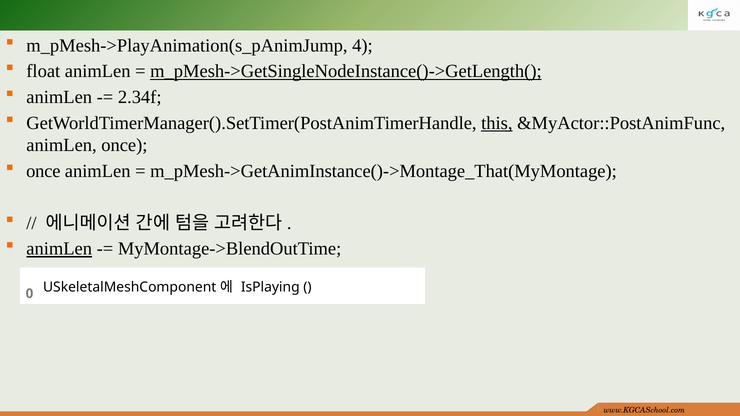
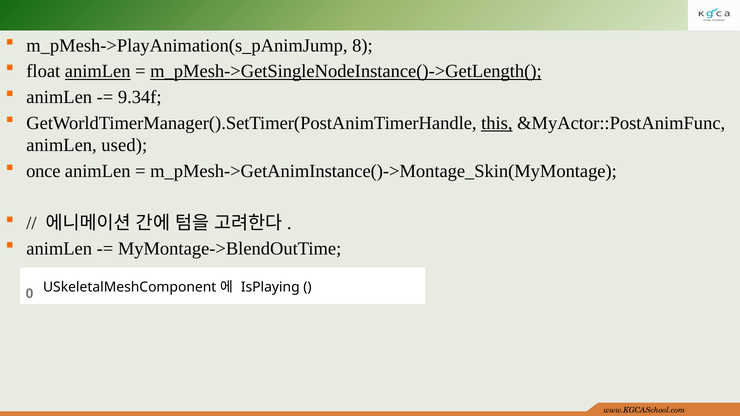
4: 4 -> 8
animLen at (98, 71) underline: none -> present
2.34f: 2.34f -> 9.34f
animLen once: once -> used
m_pMesh->GetAnimInstance()->Montage_That(MyMontage: m_pMesh->GetAnimInstance()->Montage_That(MyMontage -> m_pMesh->GetAnimInstance()->Montage_Skin(MyMontage
animLen at (59, 249) underline: present -> none
